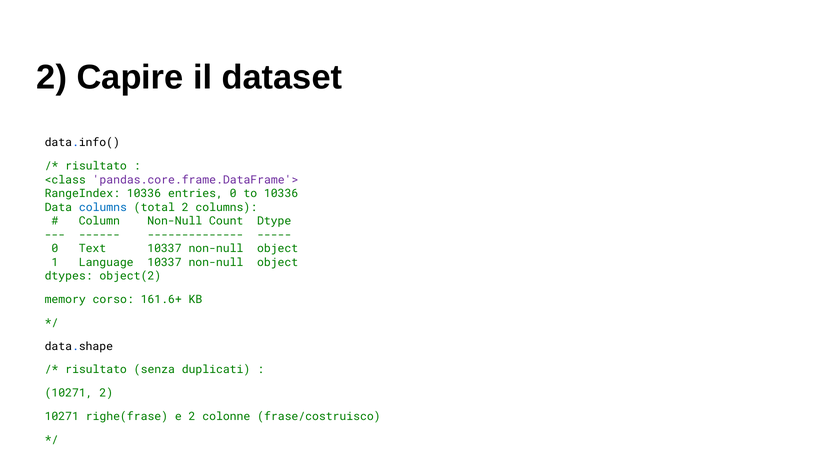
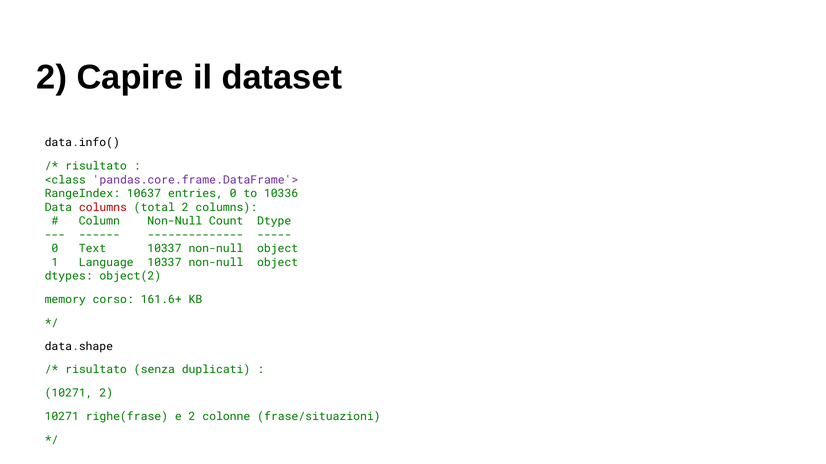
RangeIndex 10336: 10336 -> 10637
columns at (103, 208) colour: blue -> red
frase/costruisco: frase/costruisco -> frase/situazioni
